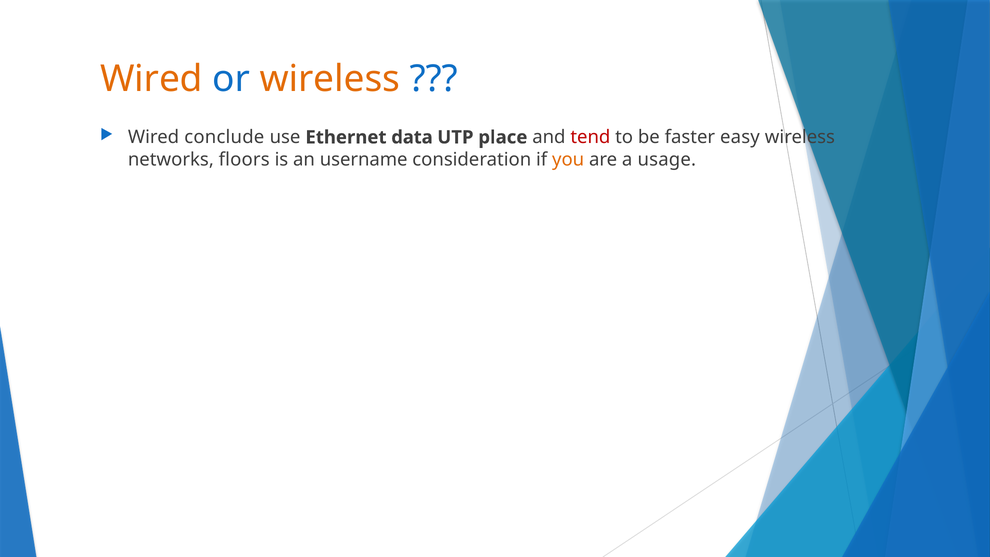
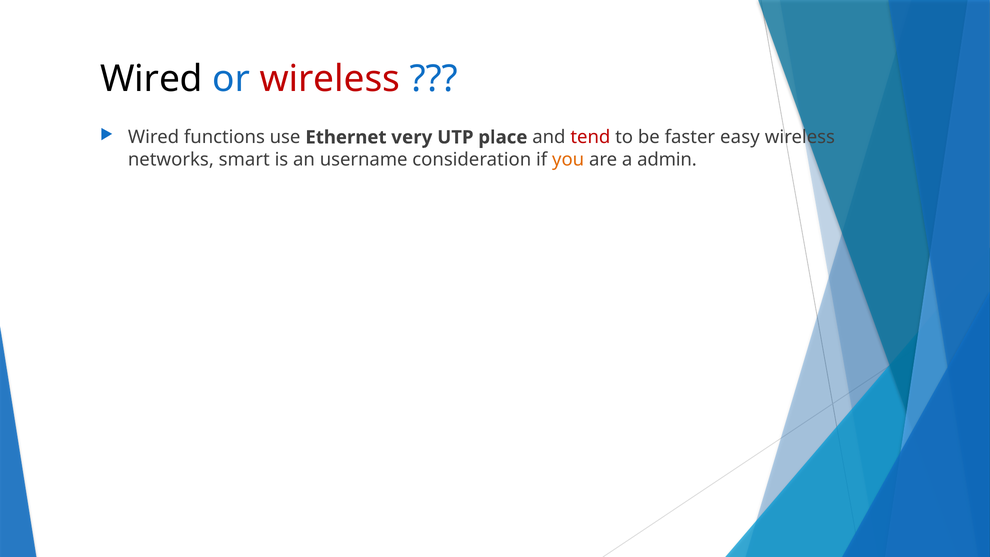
Wired at (151, 79) colour: orange -> black
wireless at (330, 79) colour: orange -> red
conclude: conclude -> functions
data: data -> very
floors: floors -> smart
usage: usage -> admin
